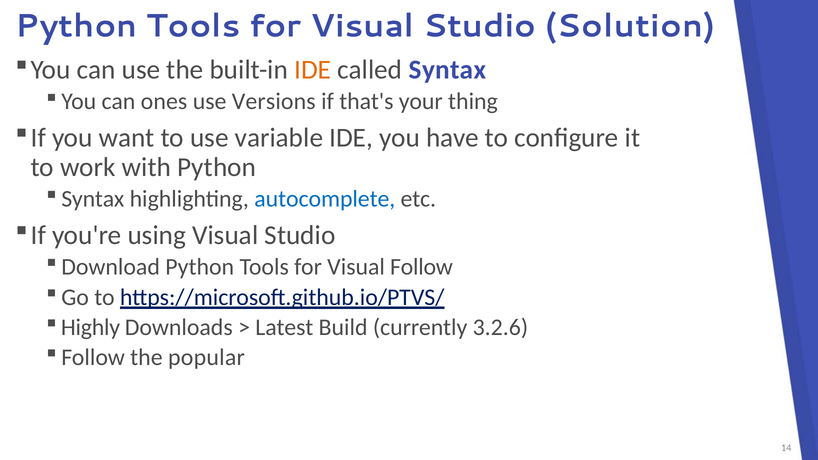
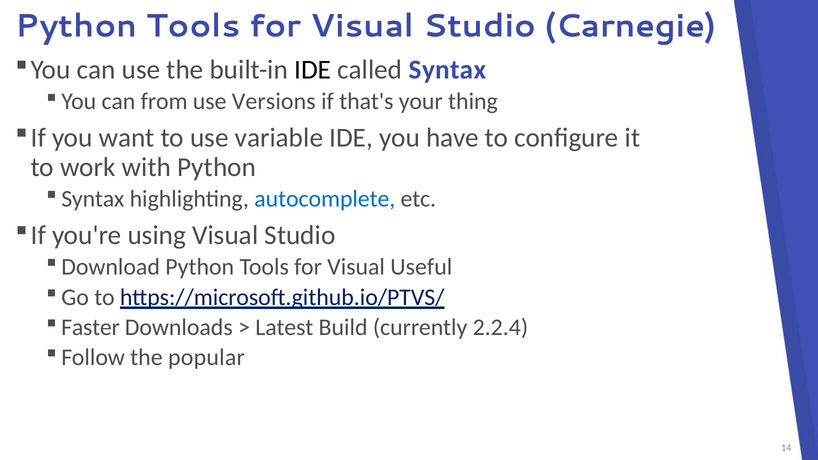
Solution: Solution -> Carnegie
IDE at (313, 70) colour: orange -> black
ones: ones -> from
Visual Follow: Follow -> Useful
Highly: Highly -> Faster
3.2.6: 3.2.6 -> 2.2.4
